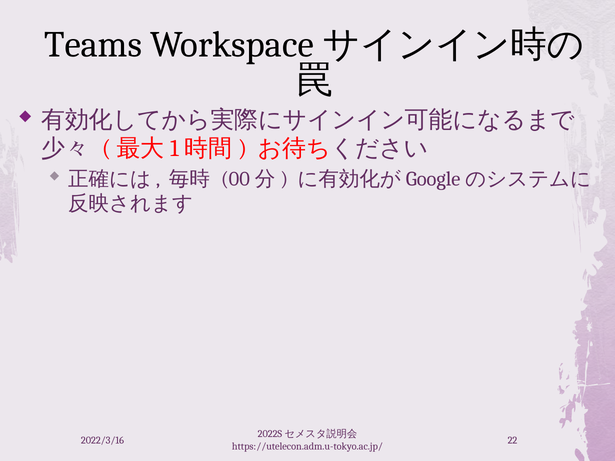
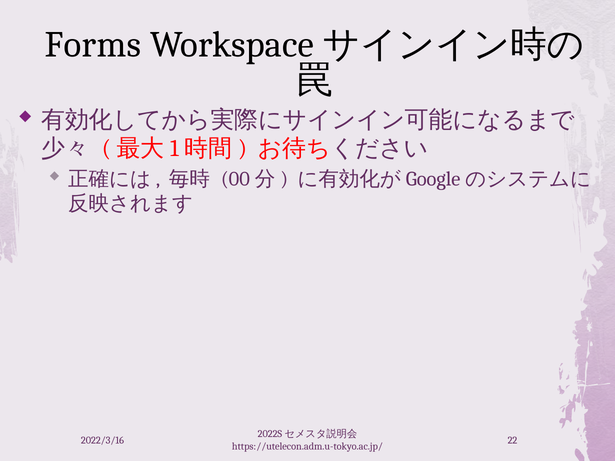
Teams: Teams -> Forms
